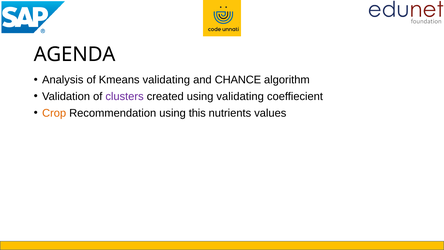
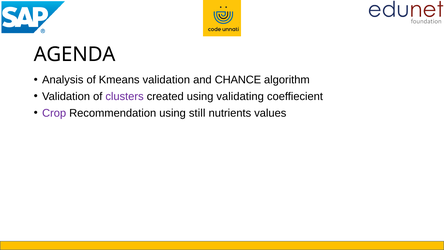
Kmeans validating: validating -> validation
Crop colour: orange -> purple
this: this -> still
